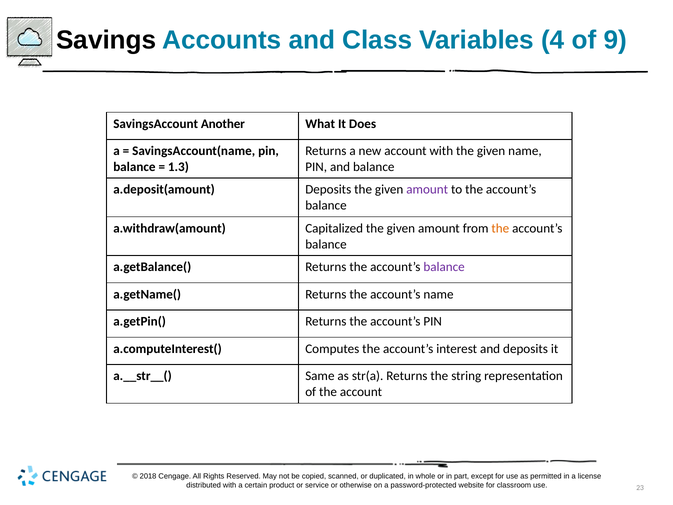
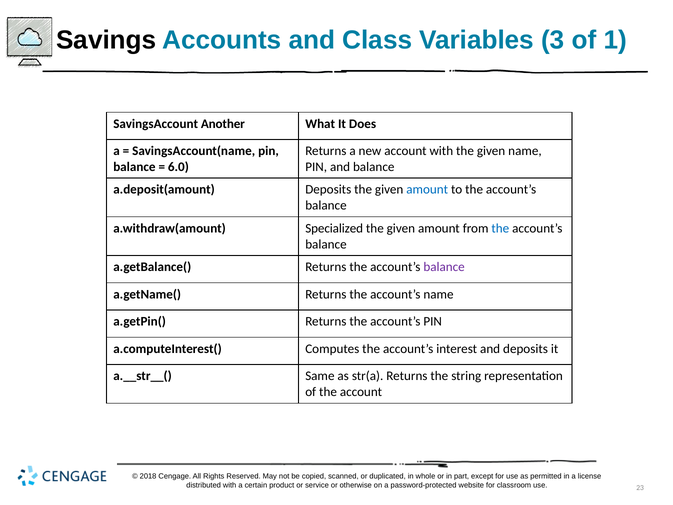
4: 4 -> 3
9: 9 -> 1
1.3: 1.3 -> 6.0
amount at (427, 190) colour: purple -> blue
Capitalized: Capitalized -> Specialized
the at (500, 228) colour: orange -> blue
